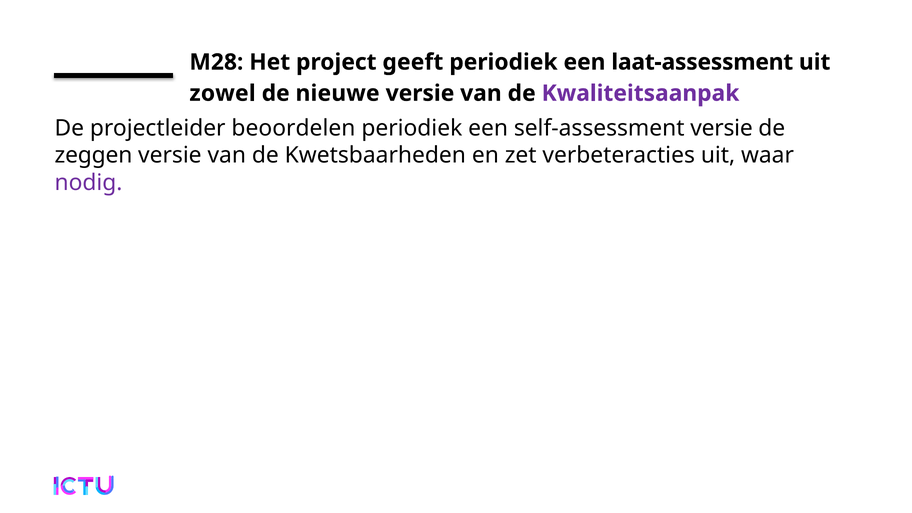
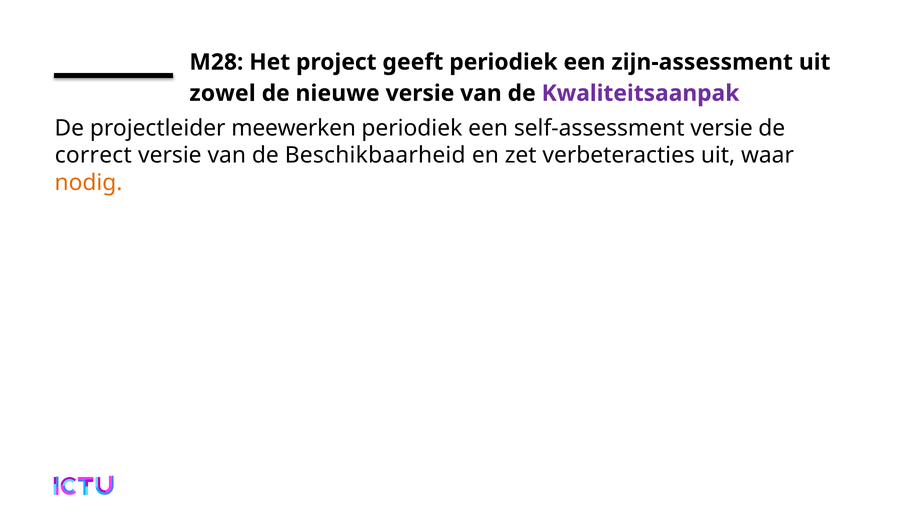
laat-assessment: laat-assessment -> zijn-assessment
beoordelen: beoordelen -> meewerken
zeggen: zeggen -> correct
Kwetsbaarheden: Kwetsbaarheden -> Beschikbaarheid
nodig colour: purple -> orange
